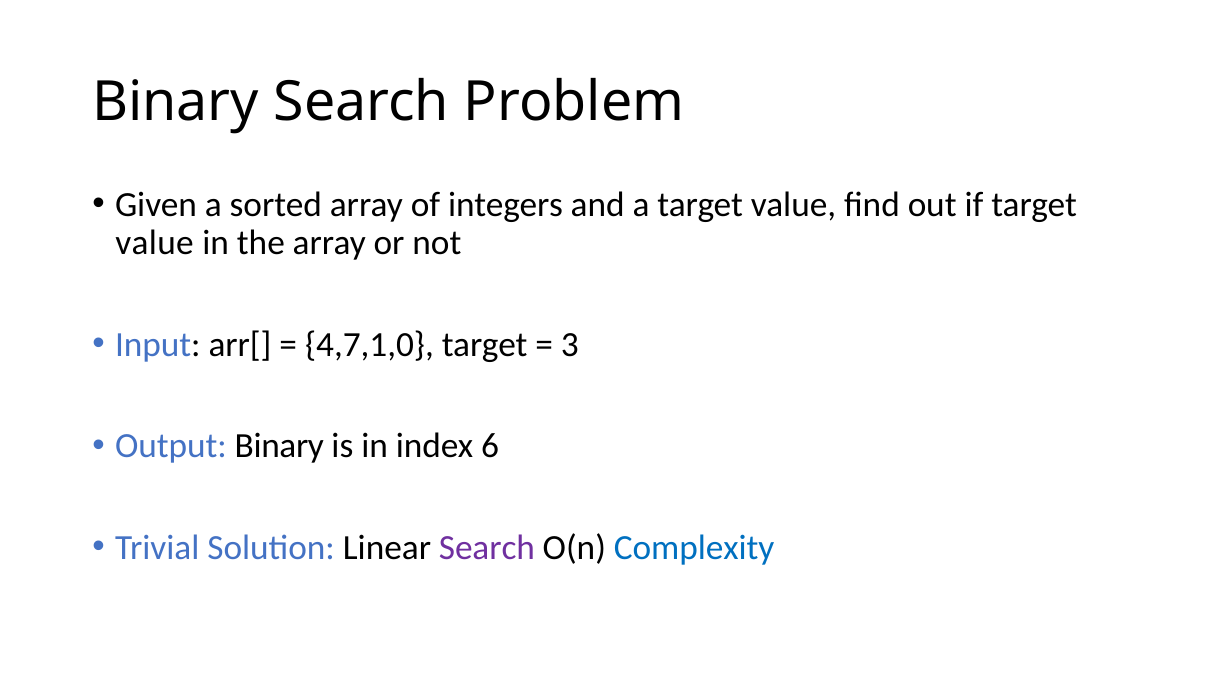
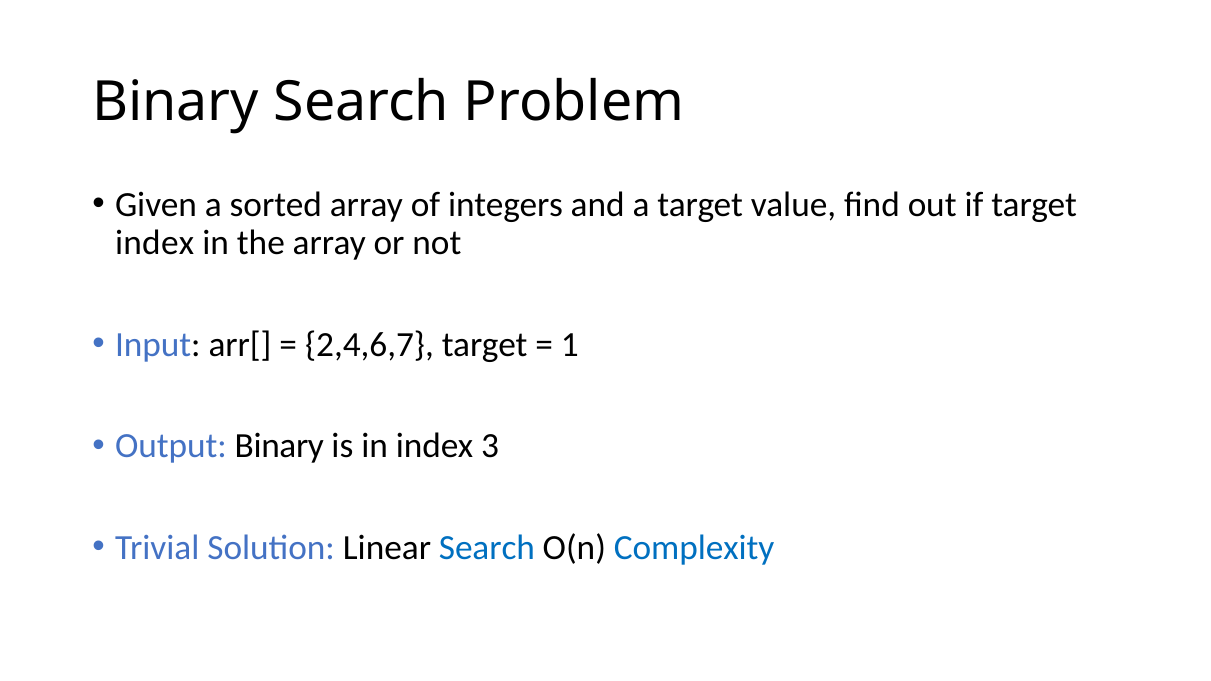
value at (155, 243): value -> index
4,7,1,0: 4,7,1,0 -> 2,4,6,7
3: 3 -> 1
6: 6 -> 3
Search at (487, 548) colour: purple -> blue
